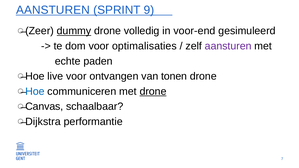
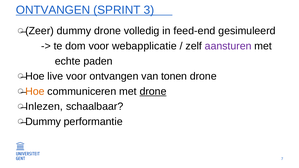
AANSTUREN at (53, 10): AANSTUREN -> ONTVANGEN
9: 9 -> 3
dummy at (74, 31) underline: present -> none
voor-end: voor-end -> feed-end
optimalisaties: optimalisaties -> webapplicatie
Hoe at (35, 91) colour: blue -> orange
Canvas: Canvas -> Inlezen
Dijkstra at (43, 122): Dijkstra -> Dummy
